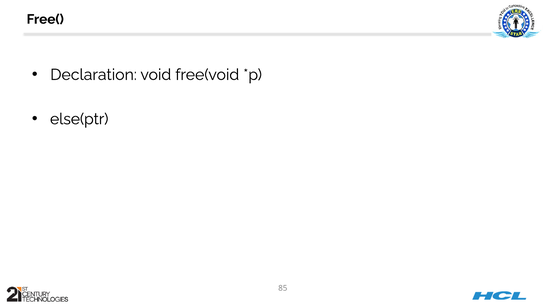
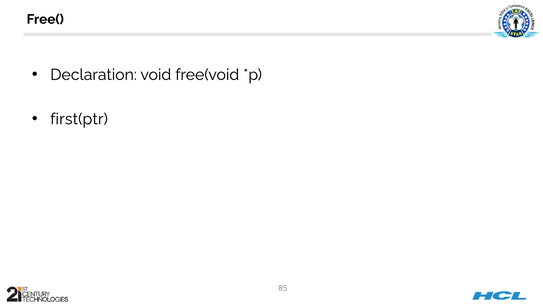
else(ptr: else(ptr -> first(ptr
